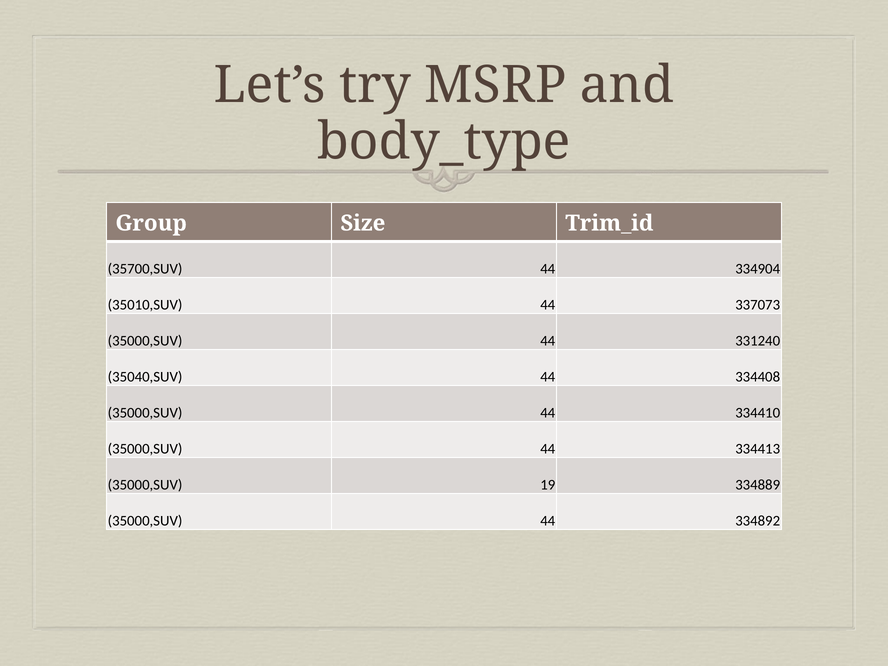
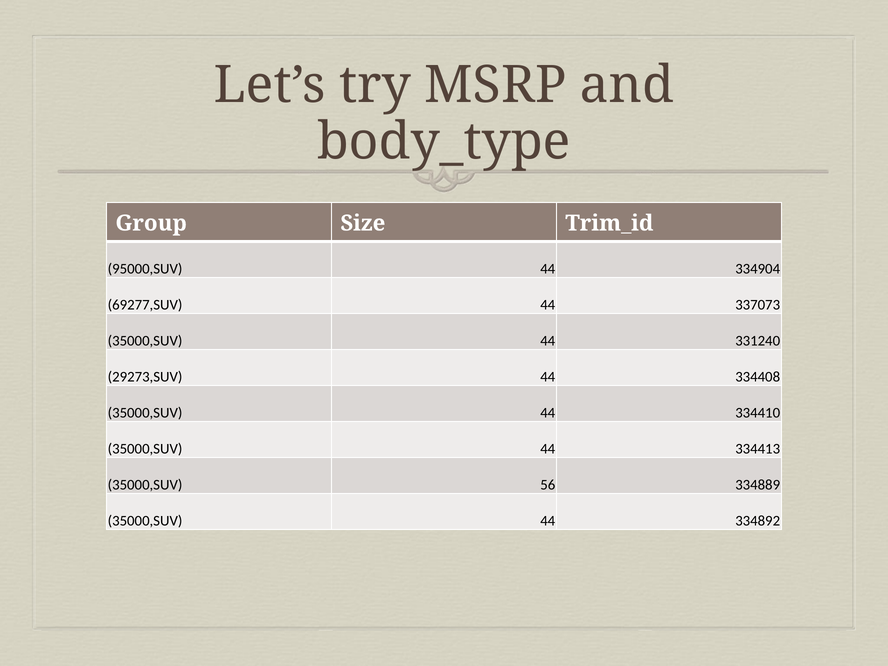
35700,SUV: 35700,SUV -> 95000,SUV
35010,SUV: 35010,SUV -> 69277,SUV
35040,SUV: 35040,SUV -> 29273,SUV
19: 19 -> 56
